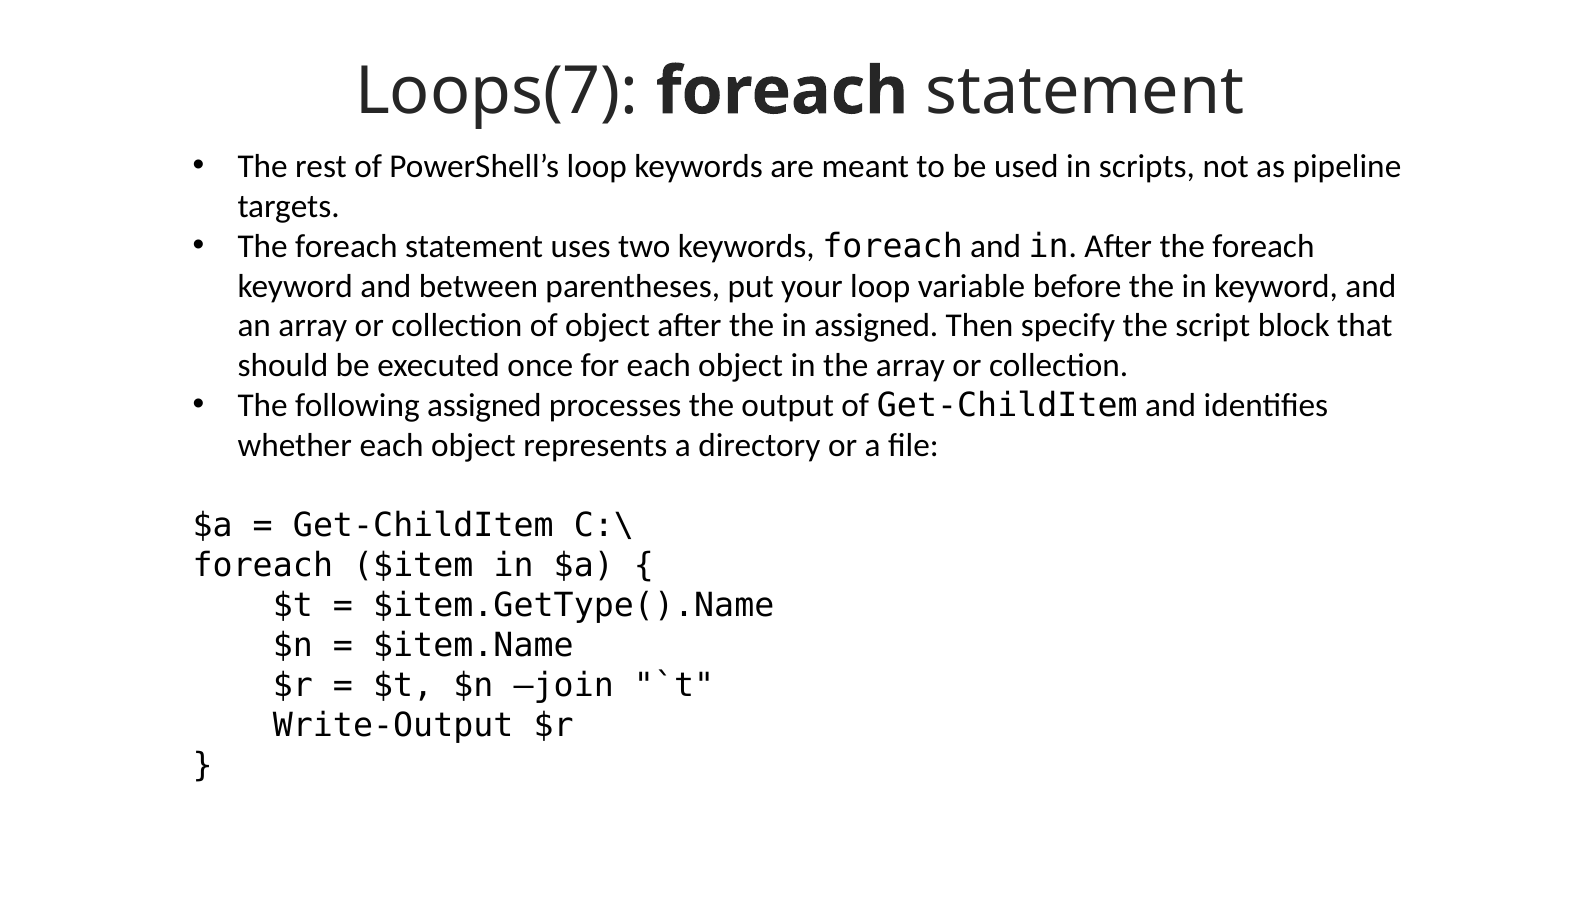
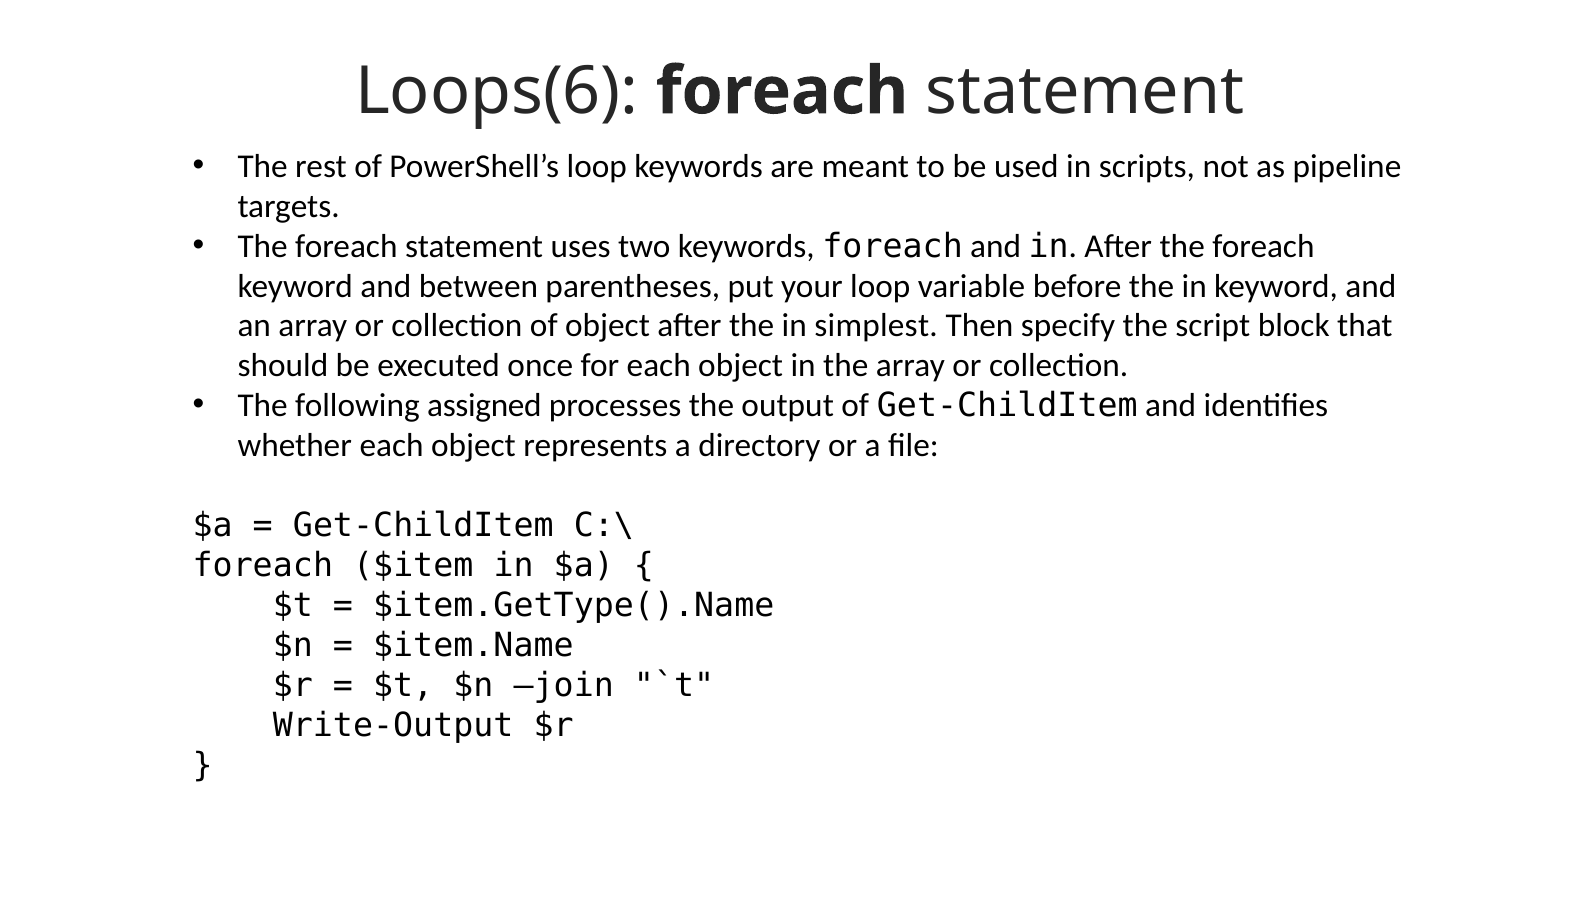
Loops(7: Loops(7 -> Loops(6
in assigned: assigned -> simplest
